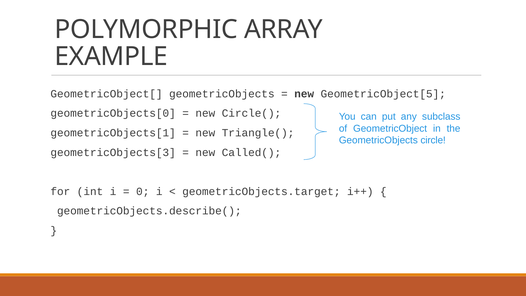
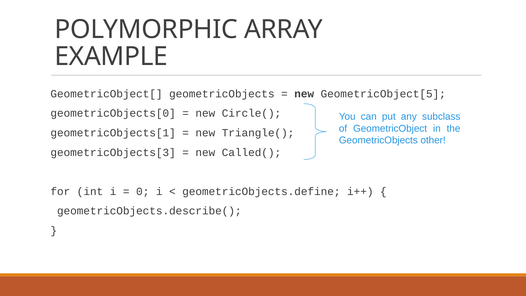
circle: circle -> other
geometricObjects.target: geometricObjects.target -> geometricObjects.define
